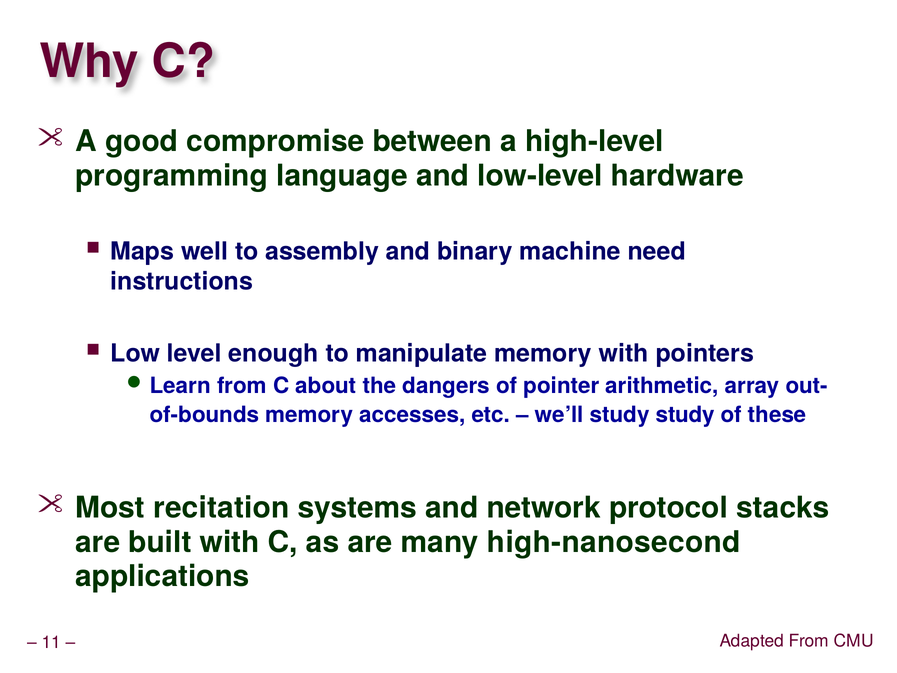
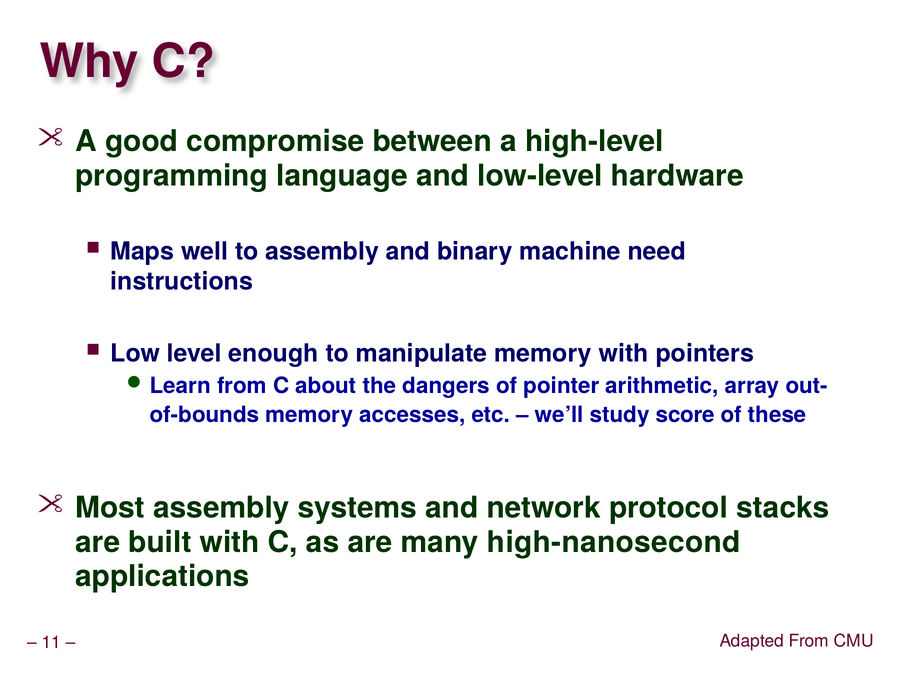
study study: study -> score
Most recitation: recitation -> assembly
